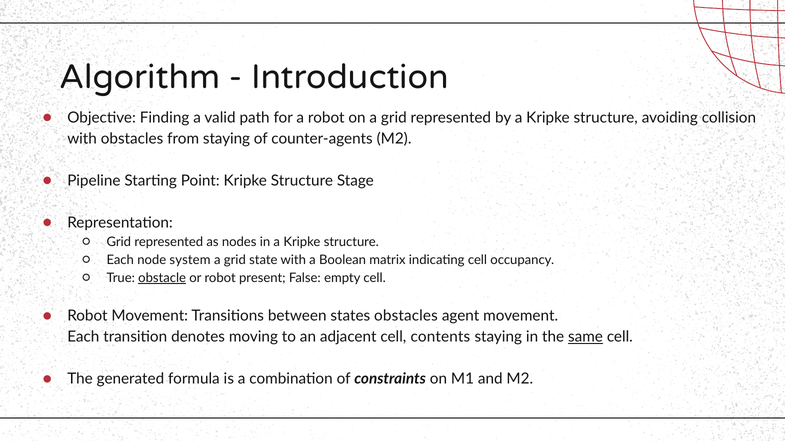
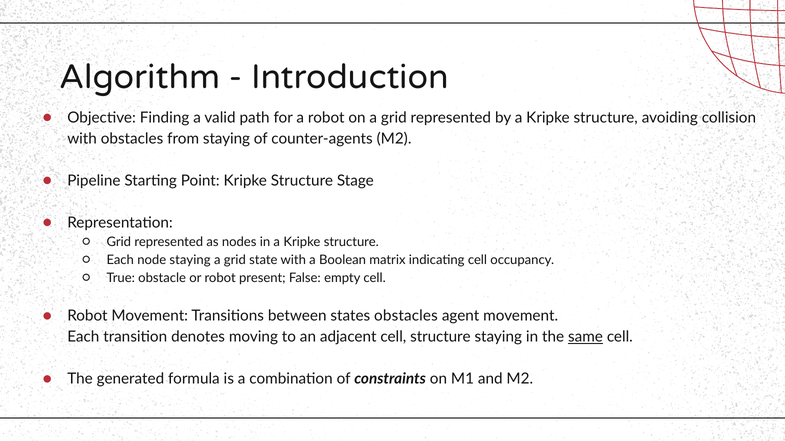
node system: system -> staying
obstacle underline: present -> none
cell contents: contents -> structure
